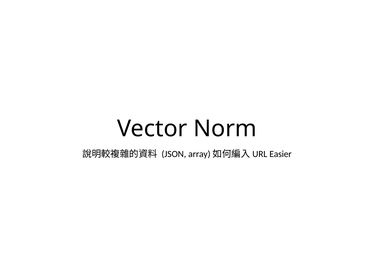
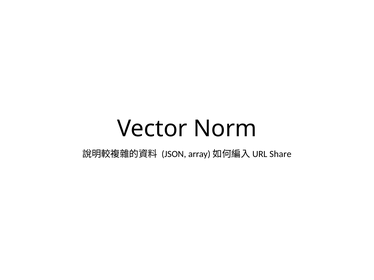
Easier: Easier -> Share
